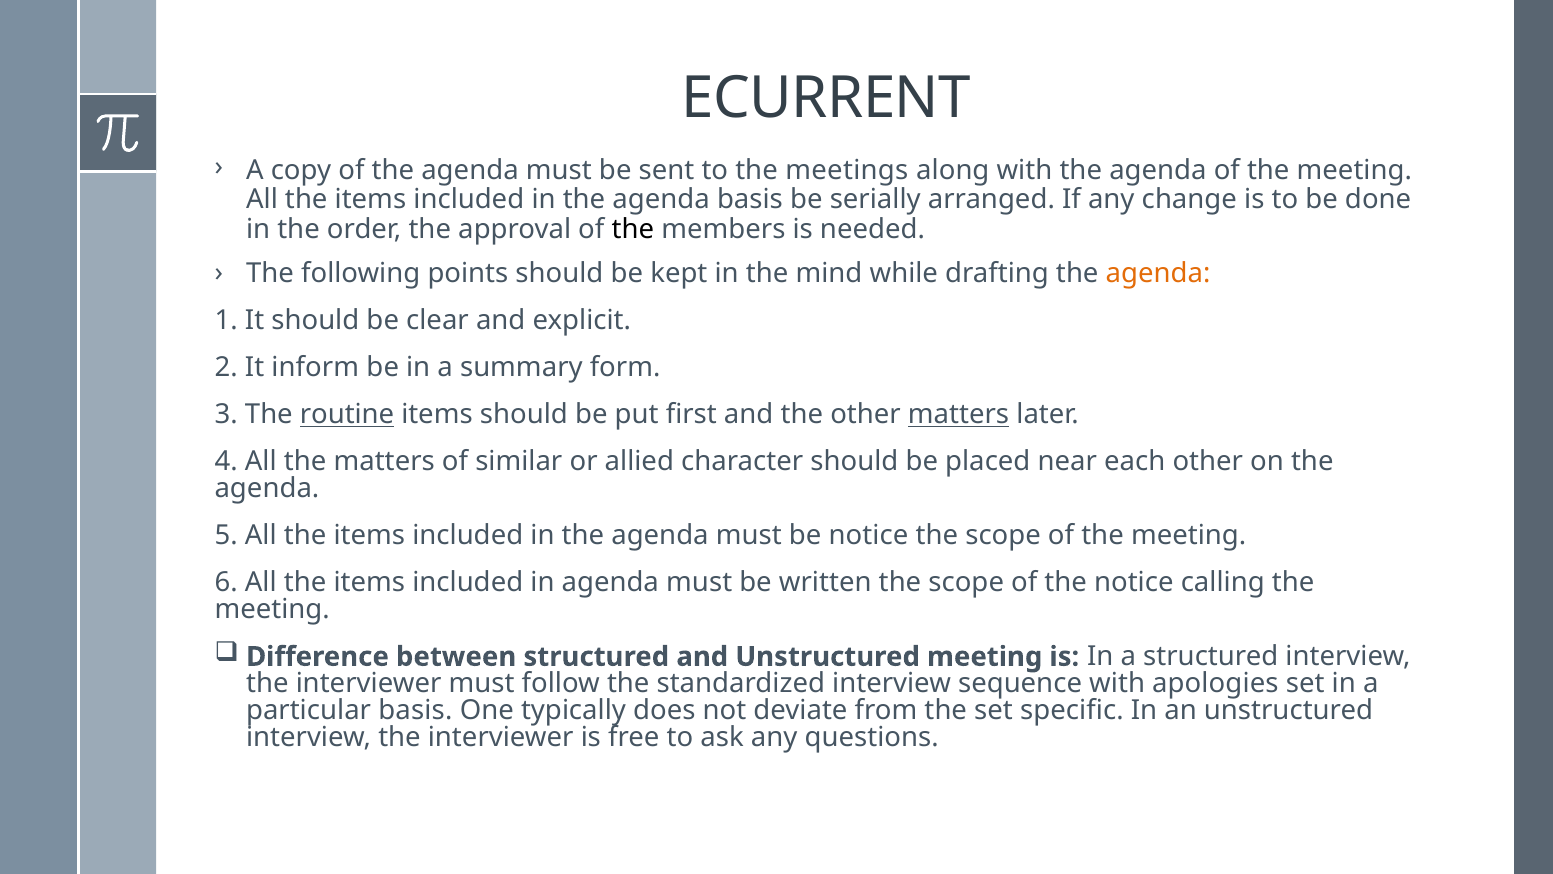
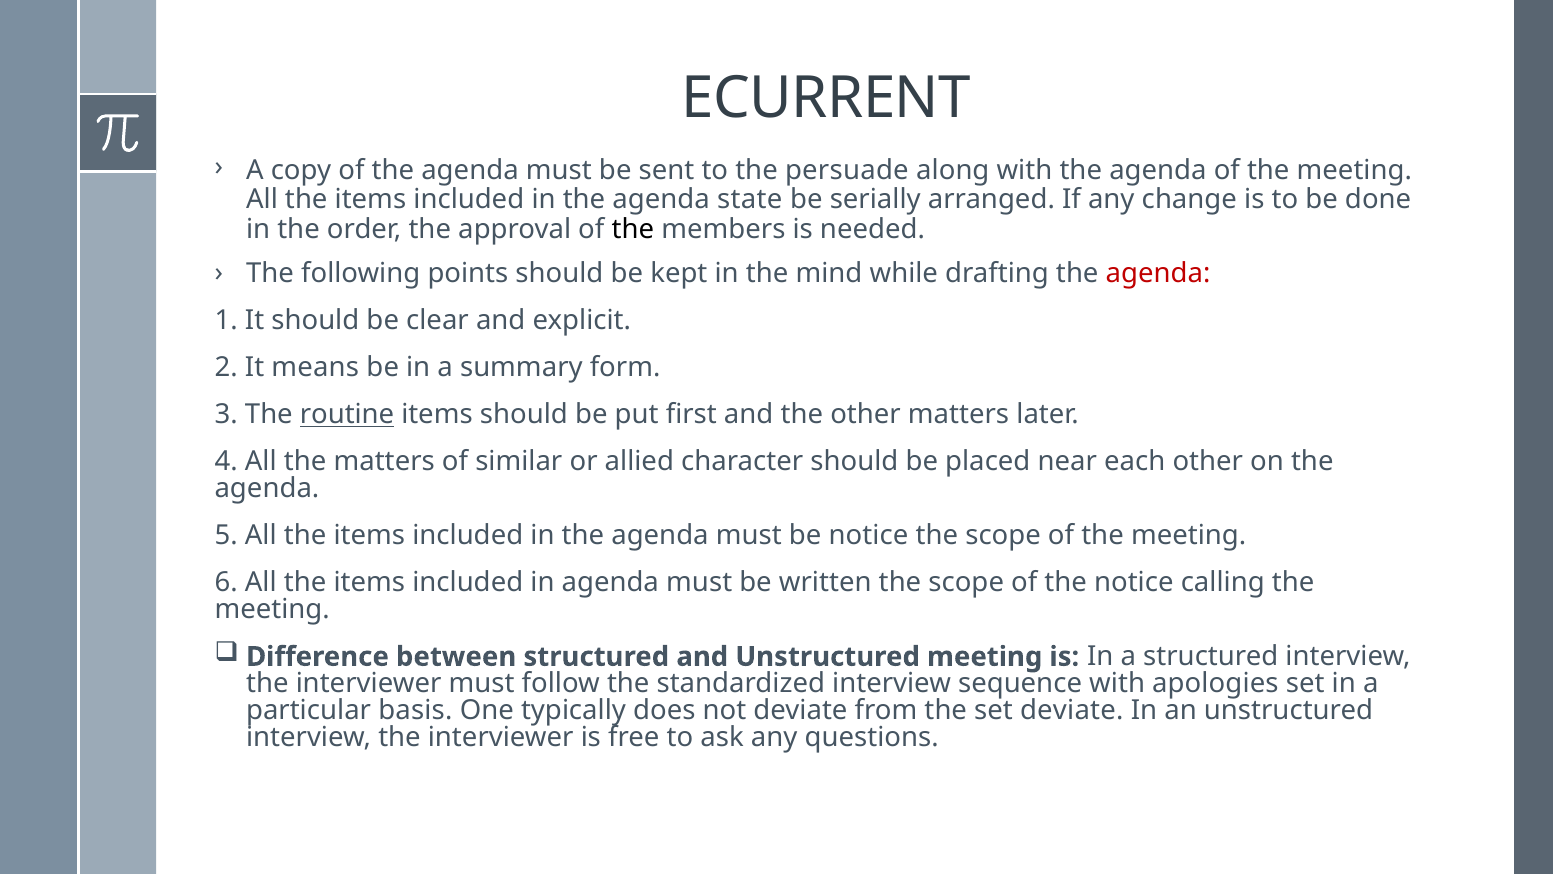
meetings: meetings -> persuade
agenda basis: basis -> state
agenda at (1158, 273) colour: orange -> red
inform: inform -> means
matters at (959, 415) underline: present -> none
set specific: specific -> deviate
